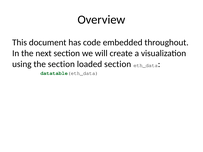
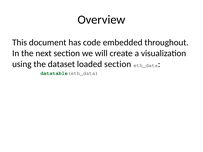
the section: section -> dataset
